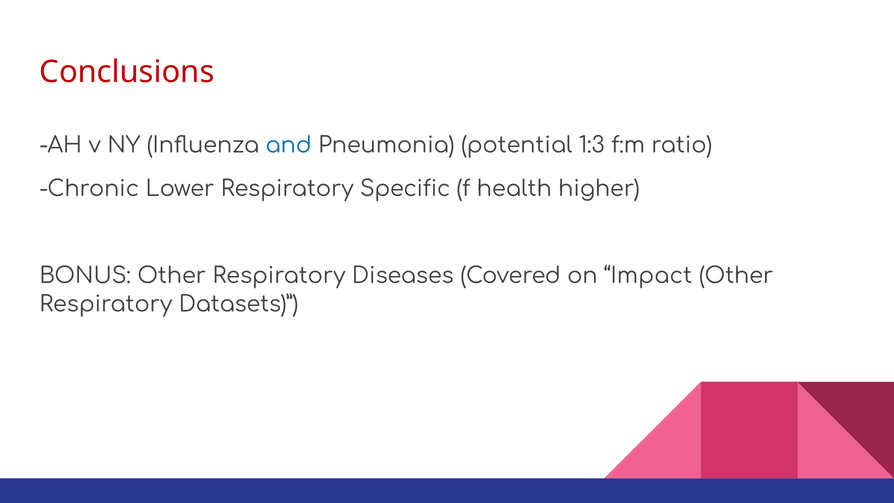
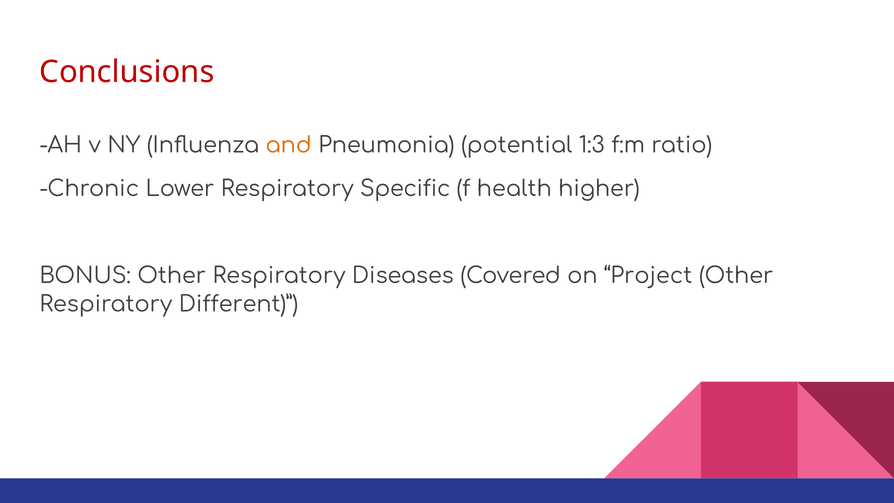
and colour: blue -> orange
Impact: Impact -> Project
Datasets: Datasets -> Different
